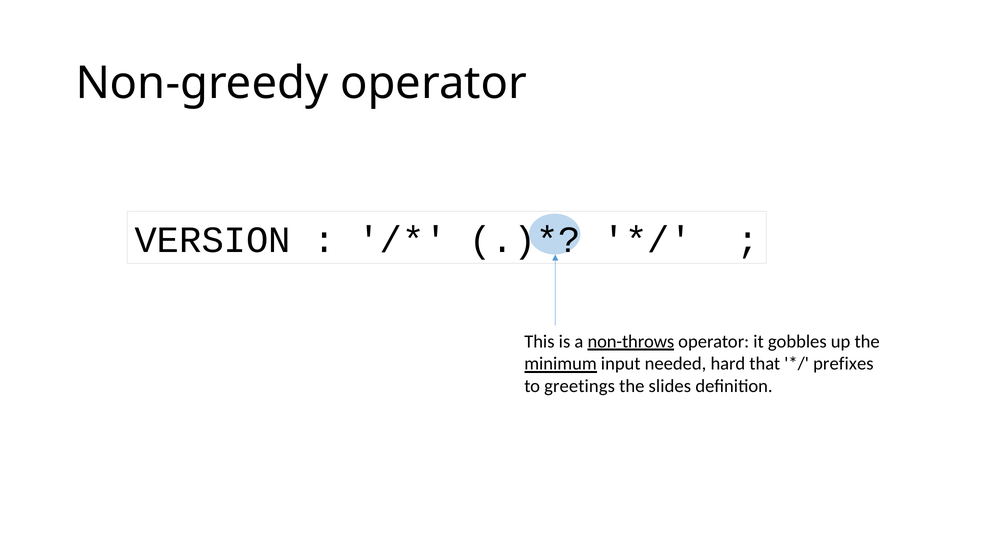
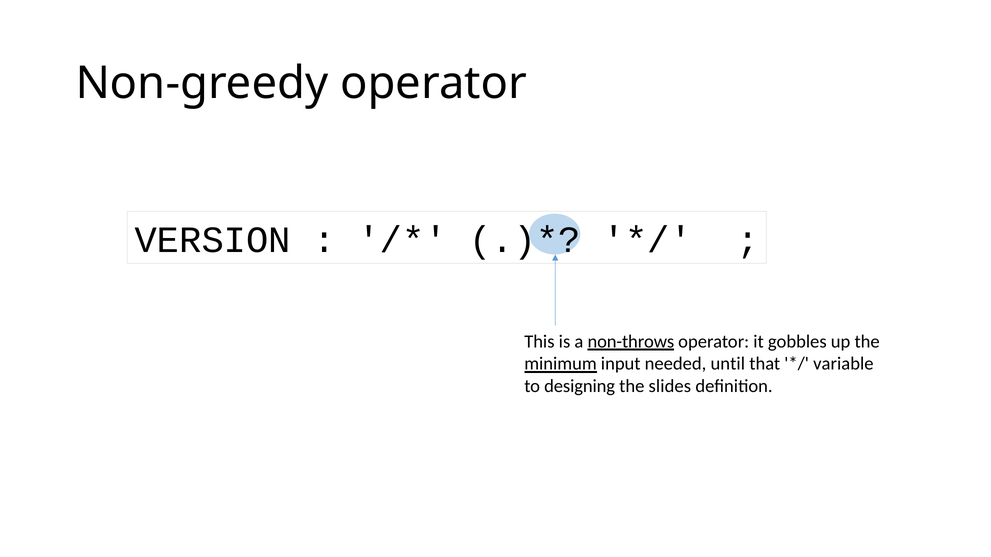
hard: hard -> until
prefixes: prefixes -> variable
greetings: greetings -> designing
